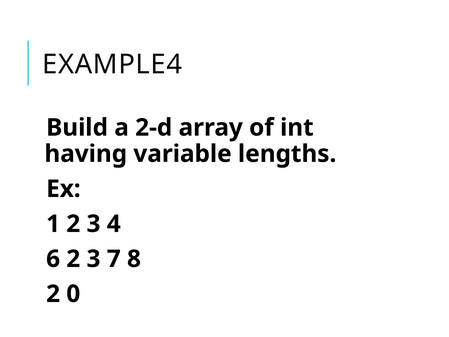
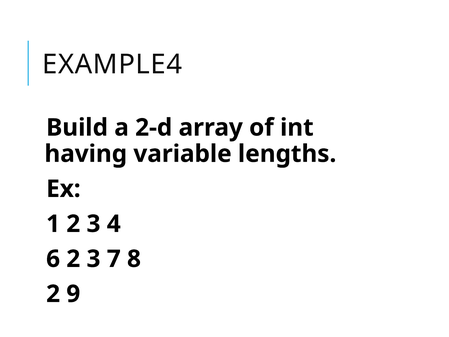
0: 0 -> 9
